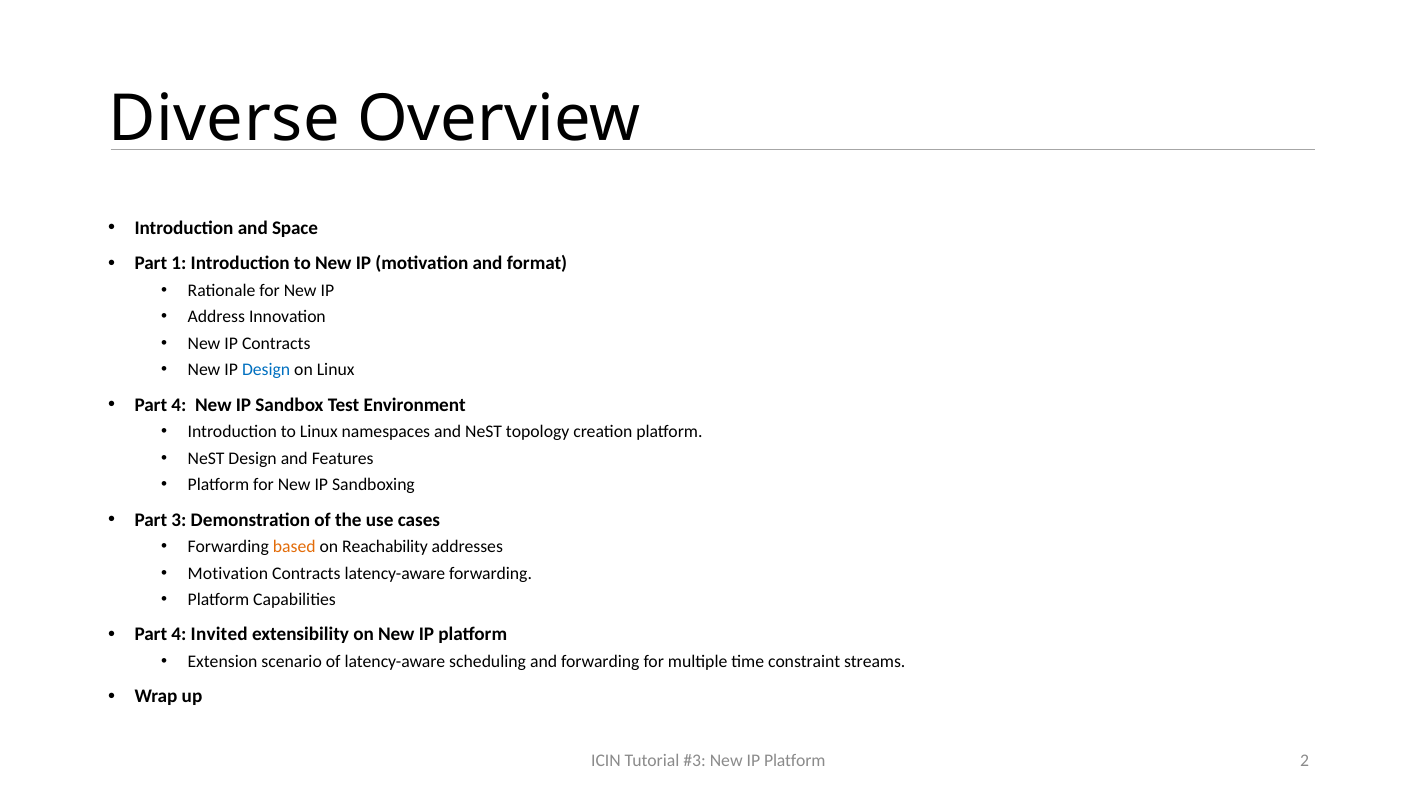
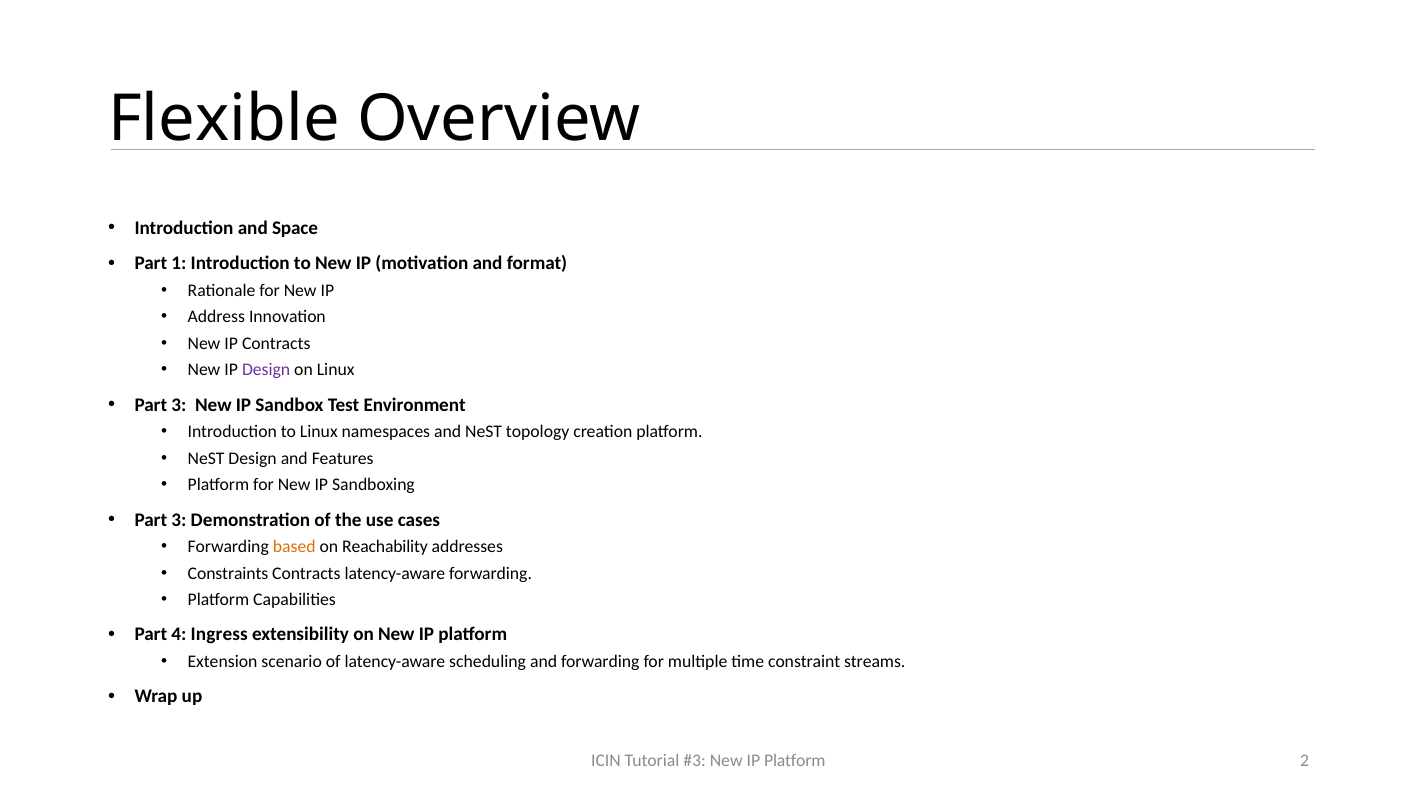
Diverse: Diverse -> Flexible
Design at (266, 370) colour: blue -> purple
4 at (179, 405): 4 -> 3
Motivation at (228, 574): Motivation -> Constraints
Invited: Invited -> Ingress
